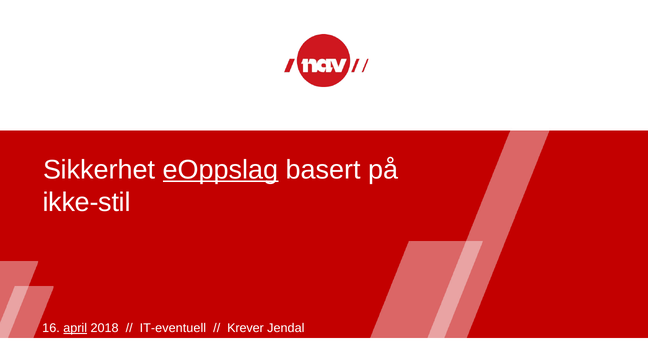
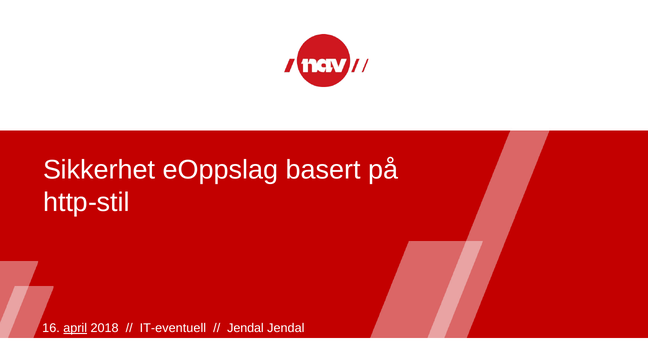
eOppslag underline: present -> none
ikke-stil: ikke-stil -> http-stil
Krever at (245, 328): Krever -> Jendal
